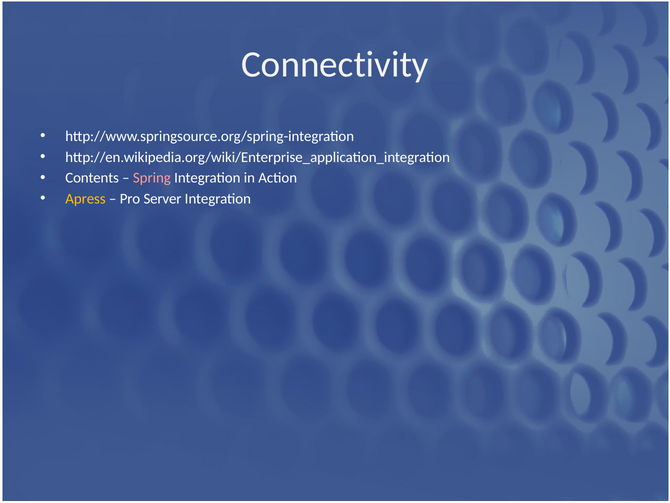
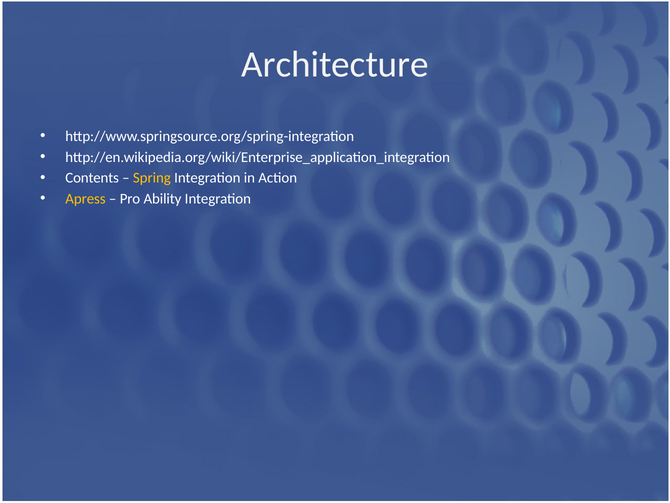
Connectivity: Connectivity -> Architecture
Spring colour: pink -> yellow
Server: Server -> Ability
